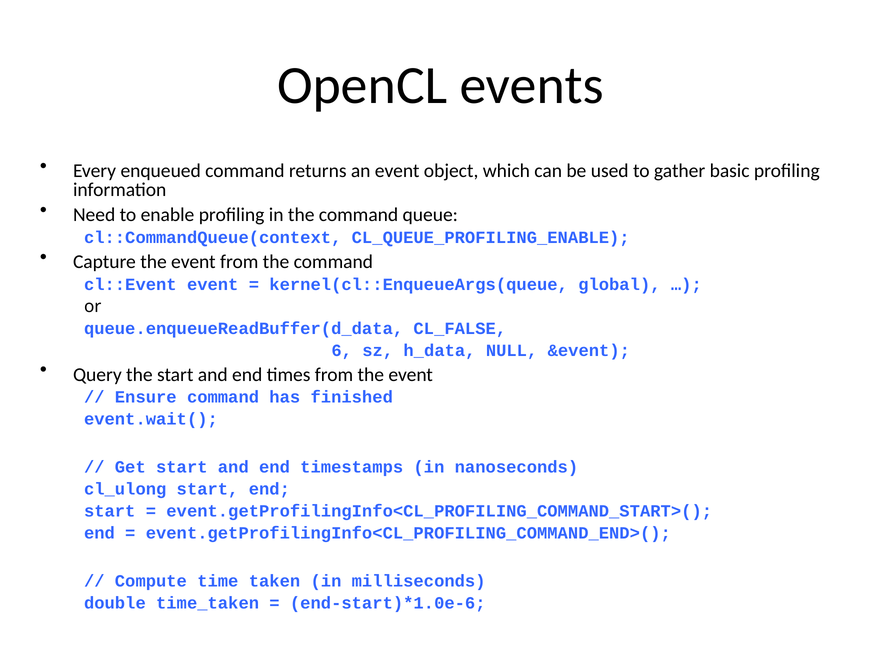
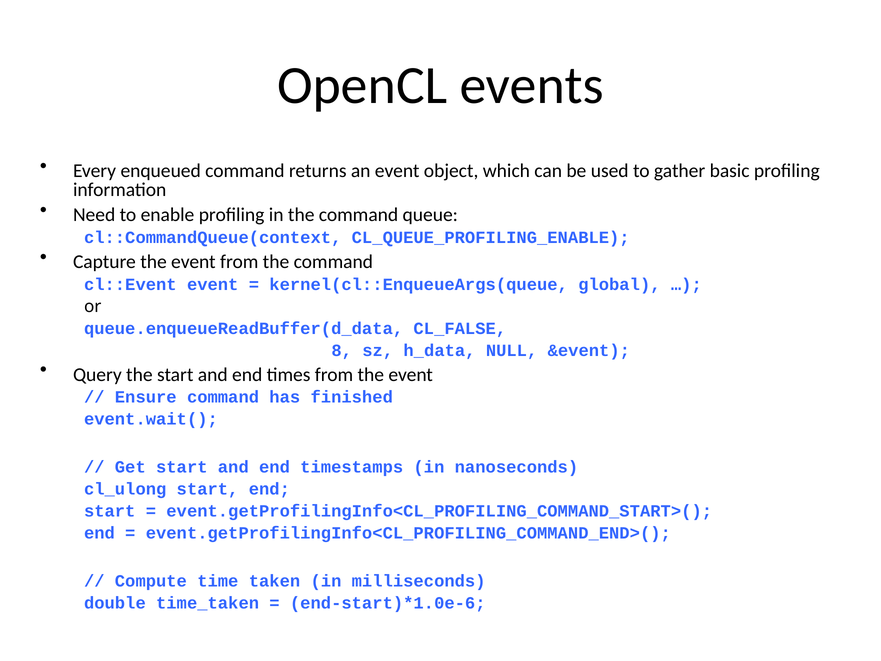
6: 6 -> 8
